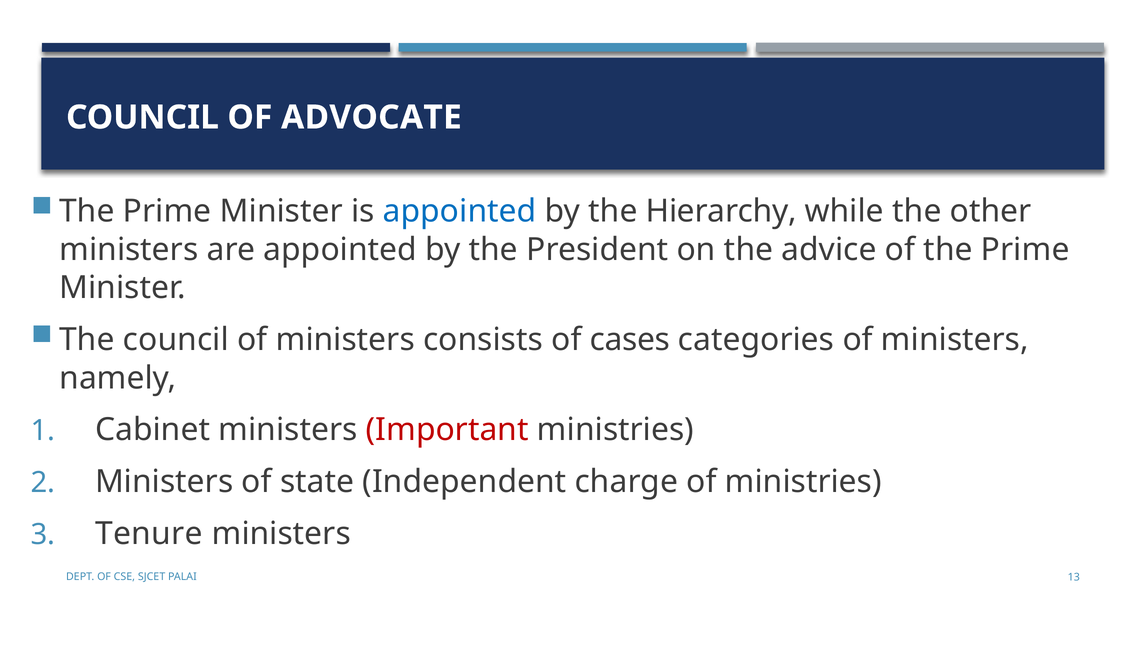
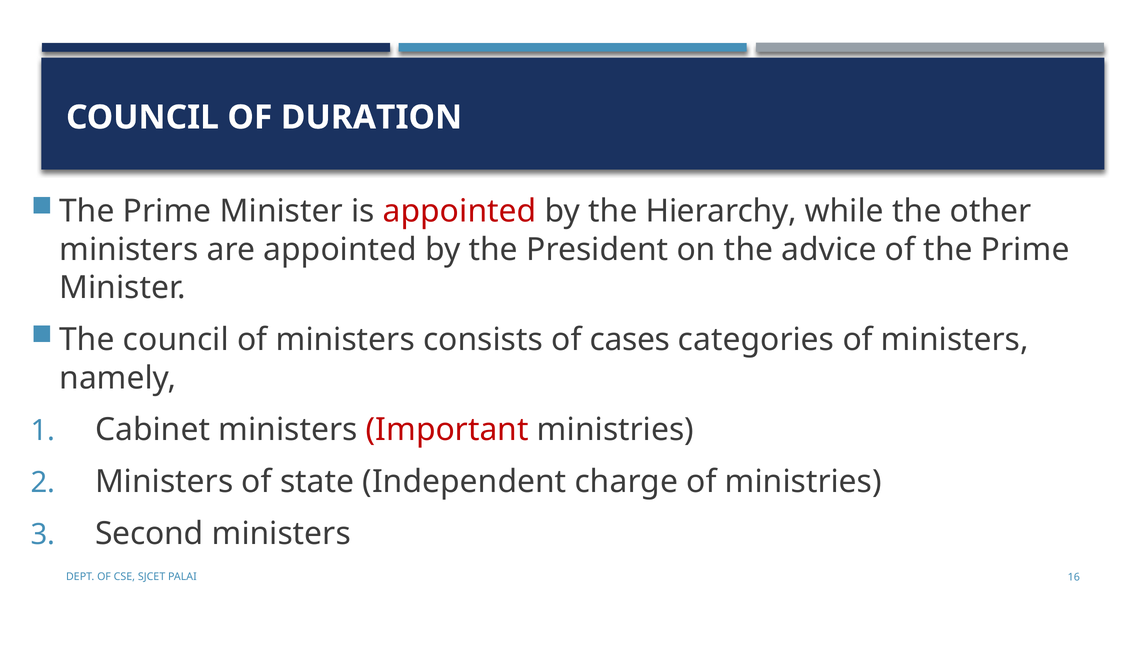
ADVOCATE: ADVOCATE -> DURATION
appointed at (460, 211) colour: blue -> red
Tenure: Tenure -> Second
13: 13 -> 16
